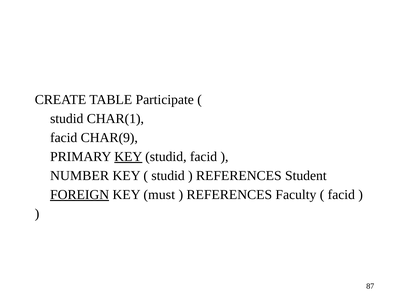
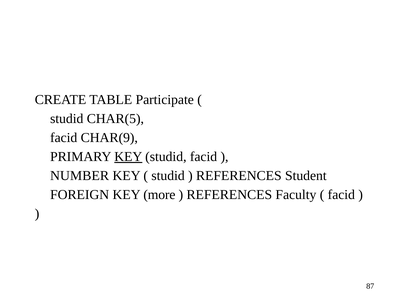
CHAR(1: CHAR(1 -> CHAR(5
FOREIGN underline: present -> none
must: must -> more
